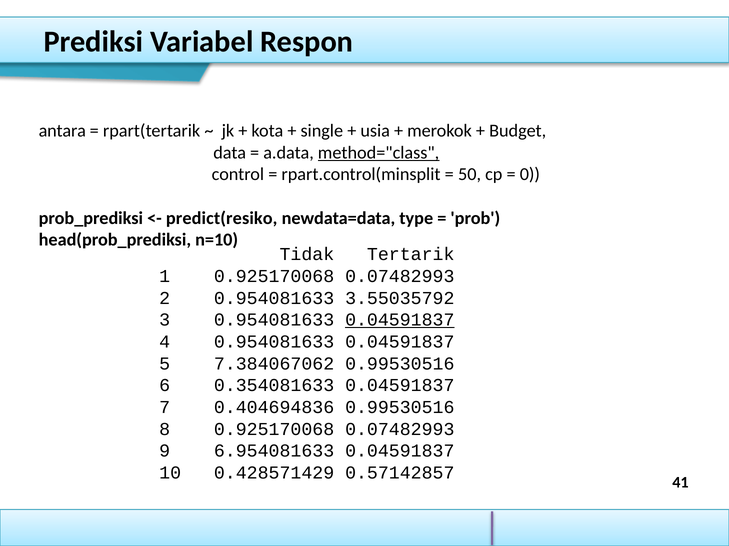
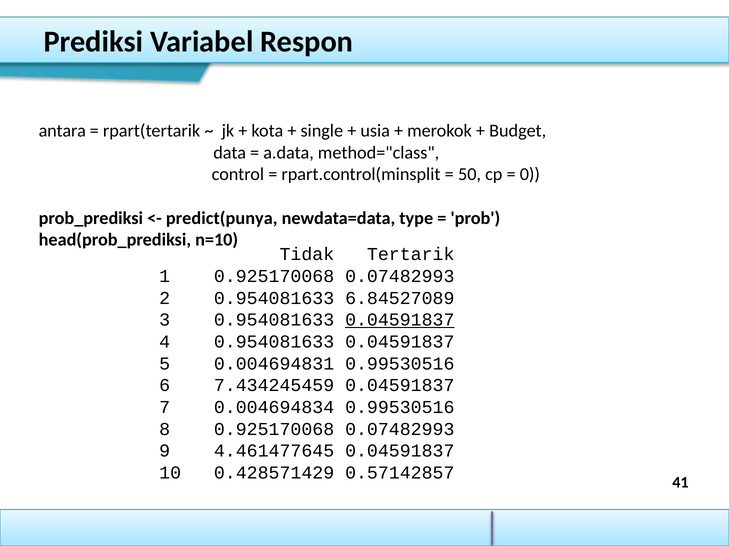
method="class underline: present -> none
predict(resiko: predict(resiko -> predict(punya
3.55035792: 3.55035792 -> 6.84527089
7.384067062: 7.384067062 -> 0.004694831
0.354081633: 0.354081633 -> 7.434245459
0.404694836: 0.404694836 -> 0.004694834
6.954081633: 6.954081633 -> 4.461477645
